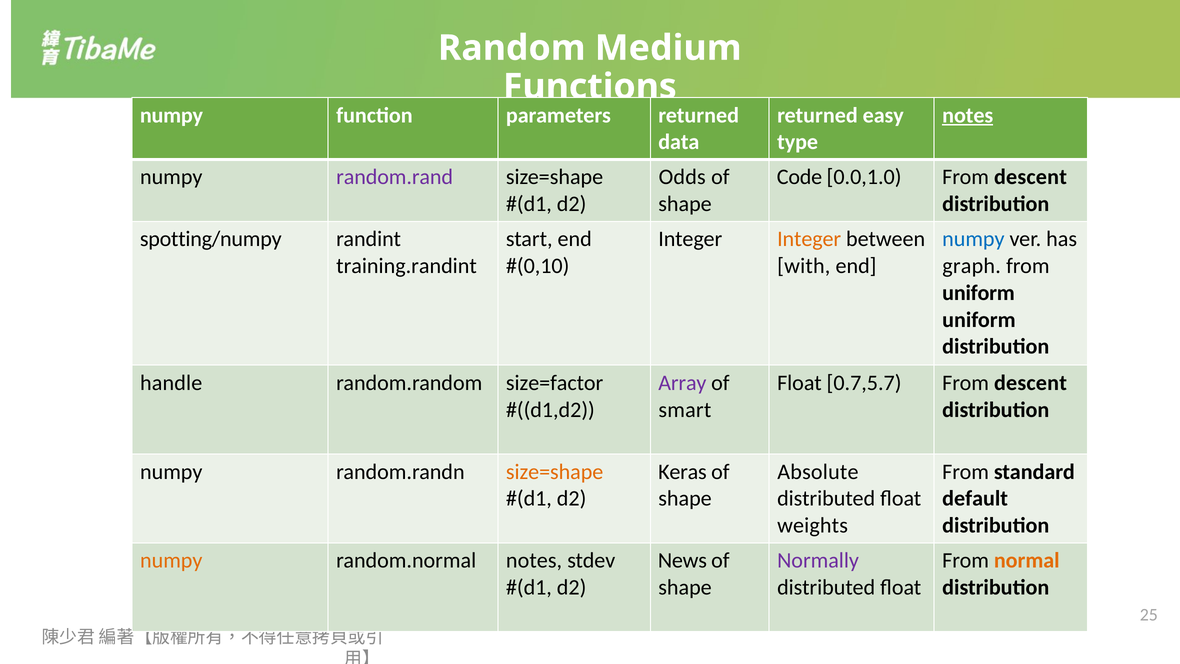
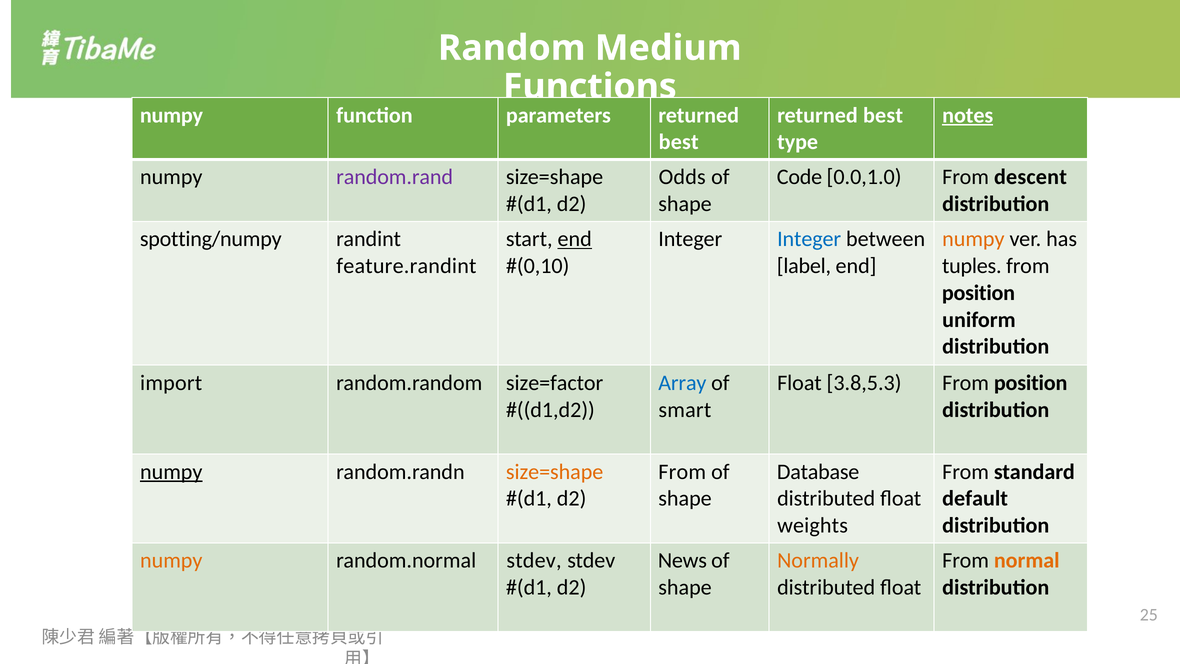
easy at (883, 115): easy -> best
data at (679, 142): data -> best
end at (575, 239) underline: none -> present
Integer at (809, 239) colour: orange -> blue
numpy at (973, 239) colour: blue -> orange
training.randint: training.randint -> feature.randint
with: with -> label
graph: graph -> tuples
uniform at (979, 293): uniform -> position
handle: handle -> import
Array colour: purple -> blue
0.7,5.7: 0.7,5.7 -> 3.8,5.3
descent at (1030, 383): descent -> position
numpy at (171, 472) underline: none -> present
Keras at (682, 472): Keras -> From
Absolute: Absolute -> Database
random.normal notes: notes -> stdev
Normally colour: purple -> orange
